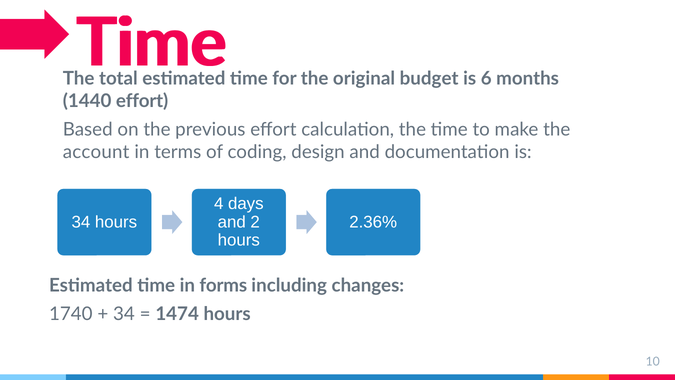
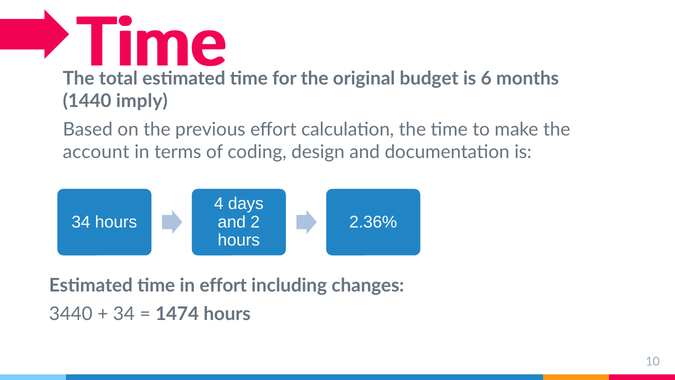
1440 effort: effort -> imply
in forms: forms -> effort
1740: 1740 -> 3440
